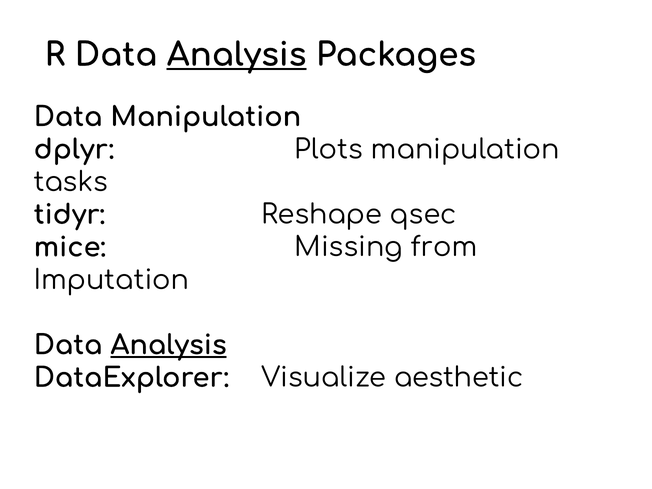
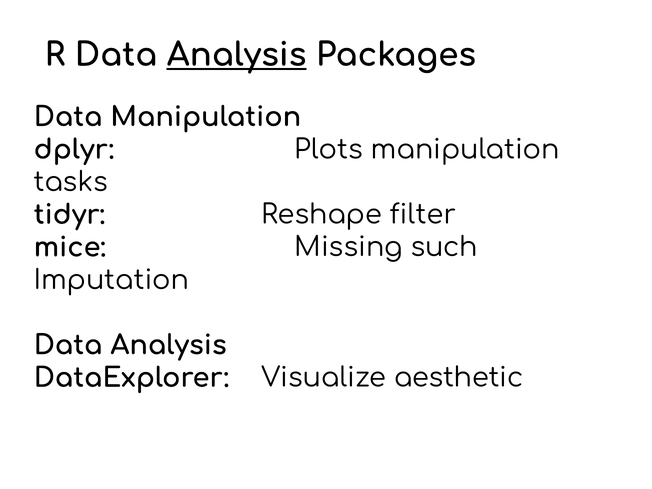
qsec: qsec -> filter
from: from -> such
Analysis at (169, 345) underline: present -> none
